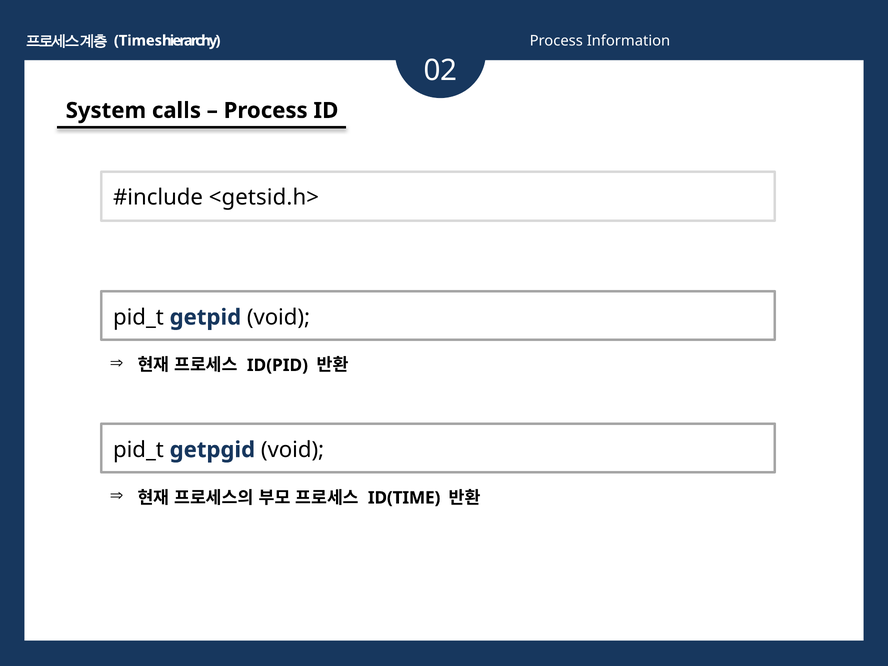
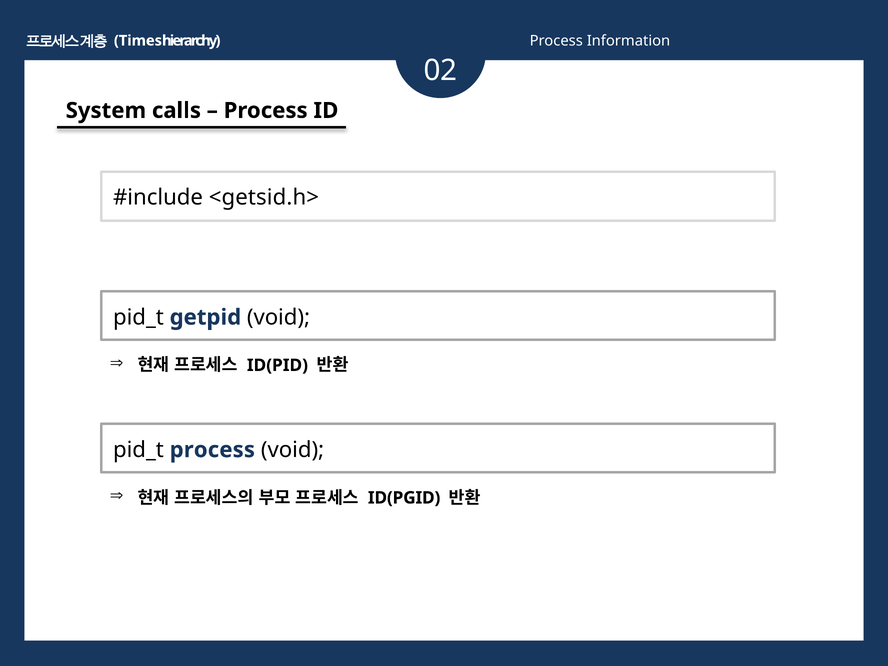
pid_t getpgid: getpgid -> process
ID(TIME: ID(TIME -> ID(PGID
